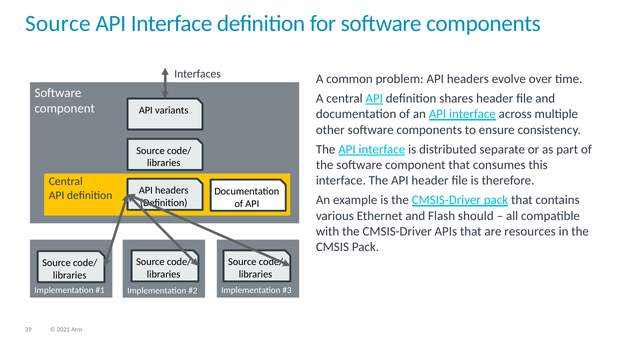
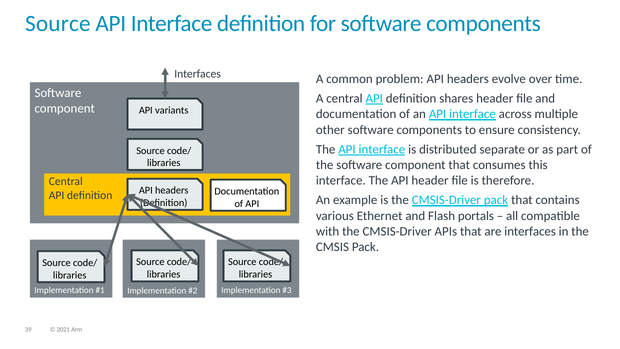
should: should -> portals
are resources: resources -> interfaces
